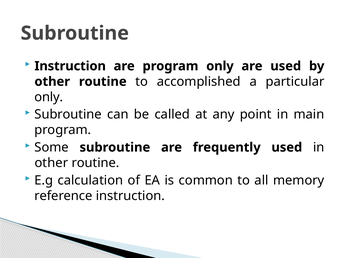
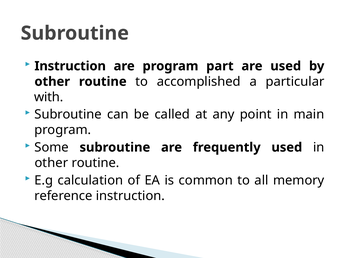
program only: only -> part
only at (49, 97): only -> with
